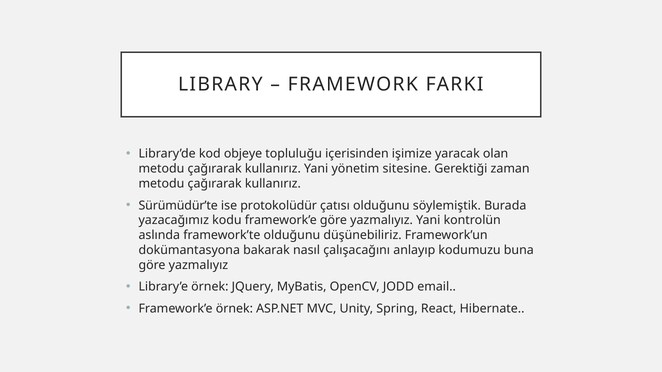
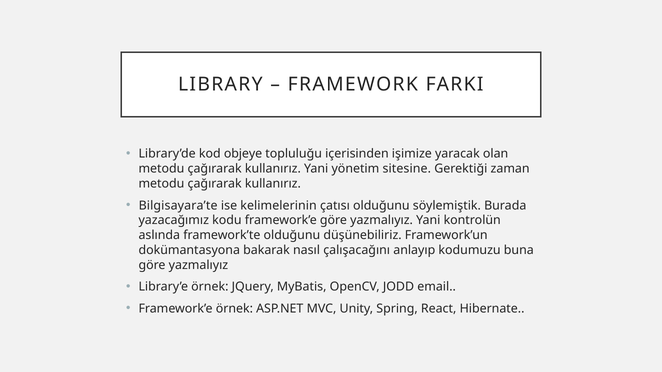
Sürümüdür’te: Sürümüdür’te -> Bilgisayara’te
protokolüdür: protokolüdür -> kelimelerinin
